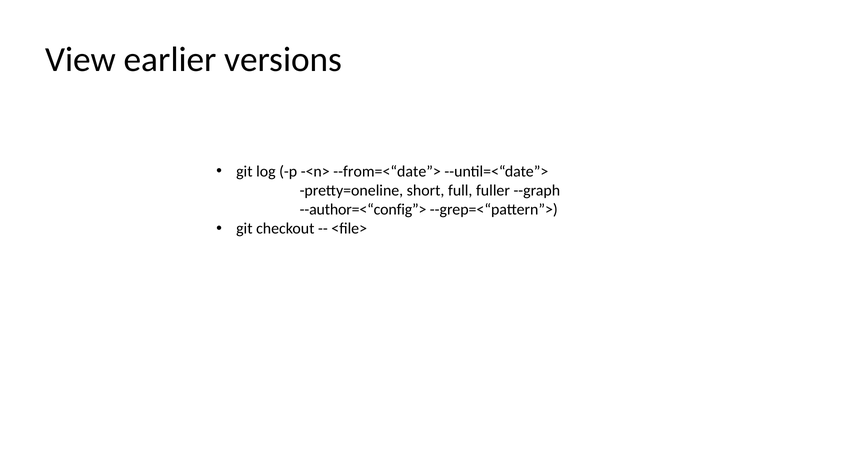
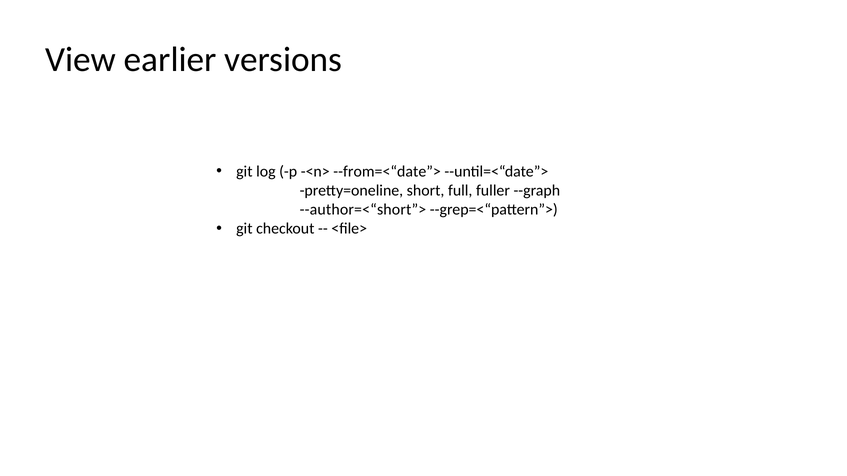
--author=<“config”>: --author=<“config”> -> --author=<“short”>
